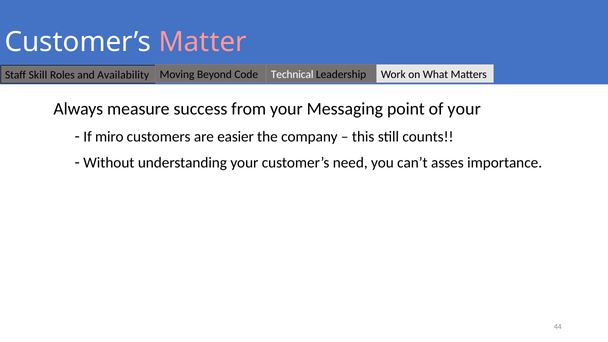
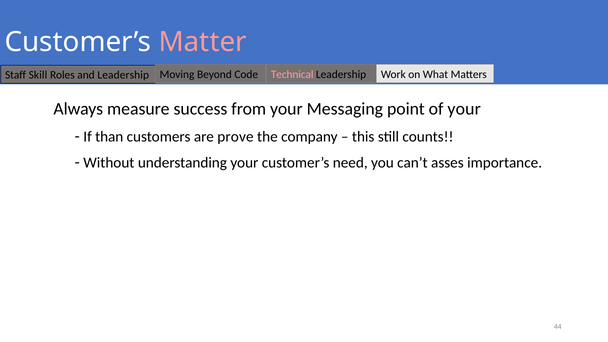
and Availability: Availability -> Leadership
Technical colour: white -> pink
miro: miro -> than
easier: easier -> prove
